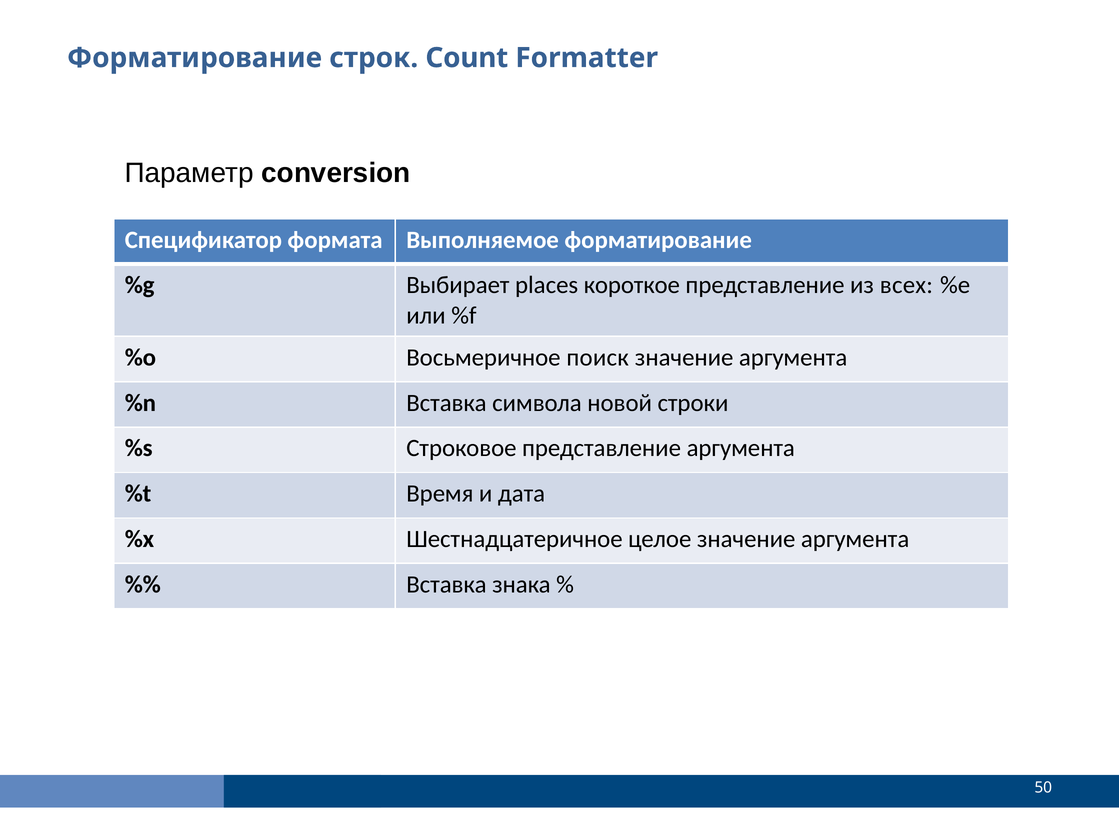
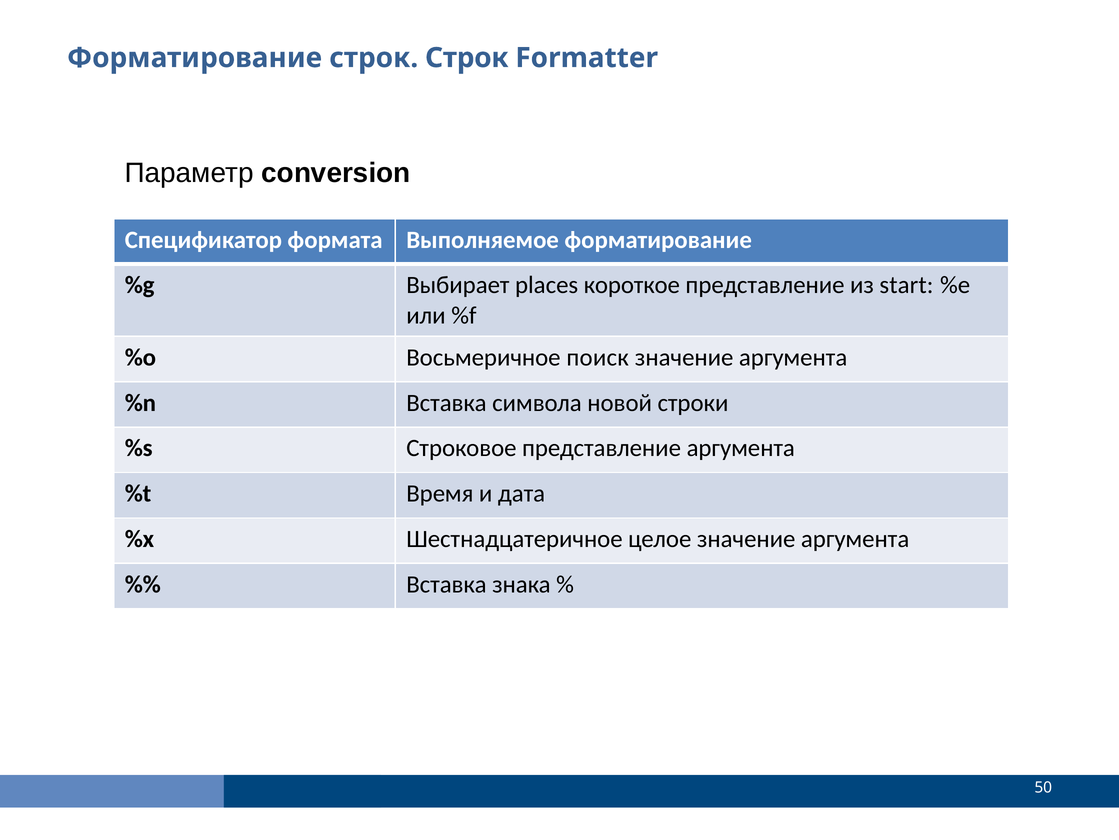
строк Count: Count -> Строк
всех: всех -> start
